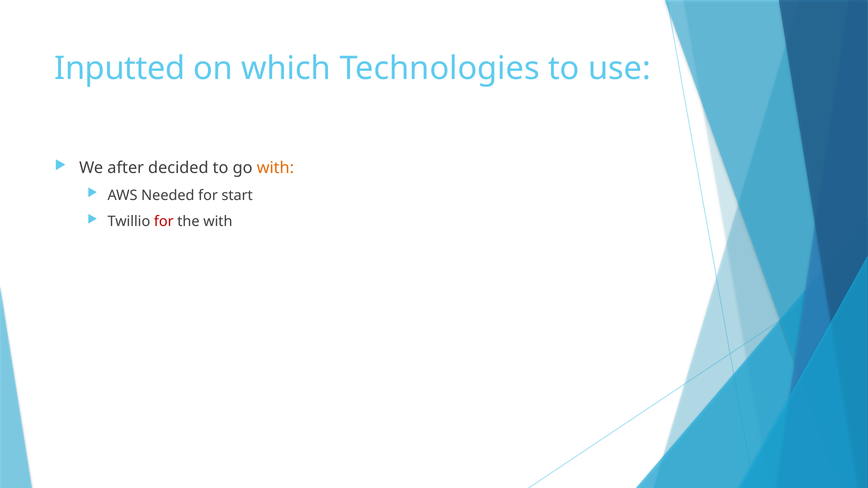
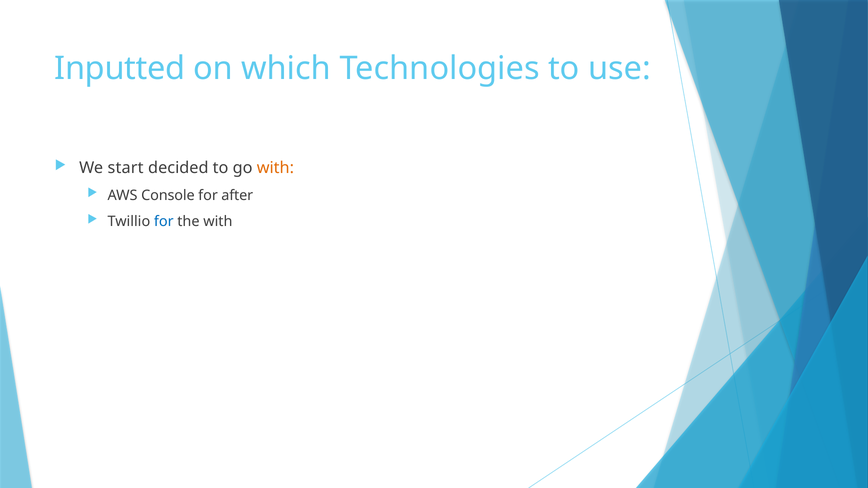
after: after -> start
Needed: Needed -> Console
start: start -> after
for at (164, 222) colour: red -> blue
